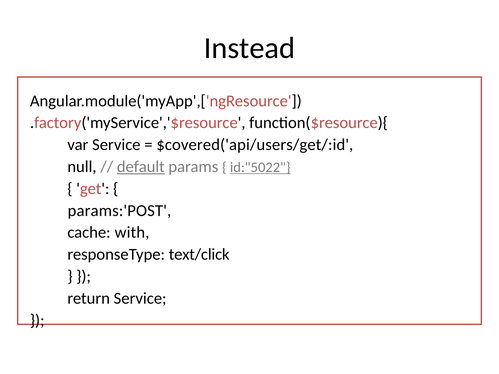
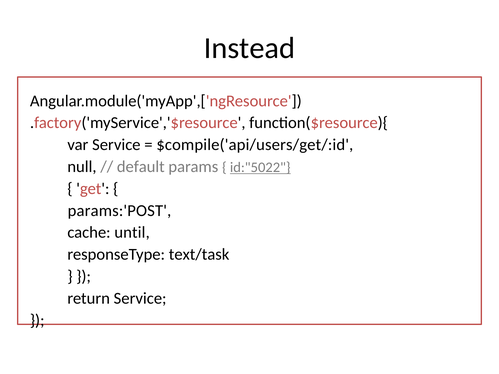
$covered('api/users/get/:id: $covered('api/users/get/:id -> $compile('api/users/get/:id
default underline: present -> none
with: with -> until
text/click: text/click -> text/task
